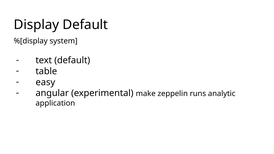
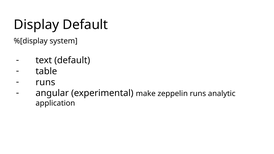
easy at (45, 82): easy -> runs
